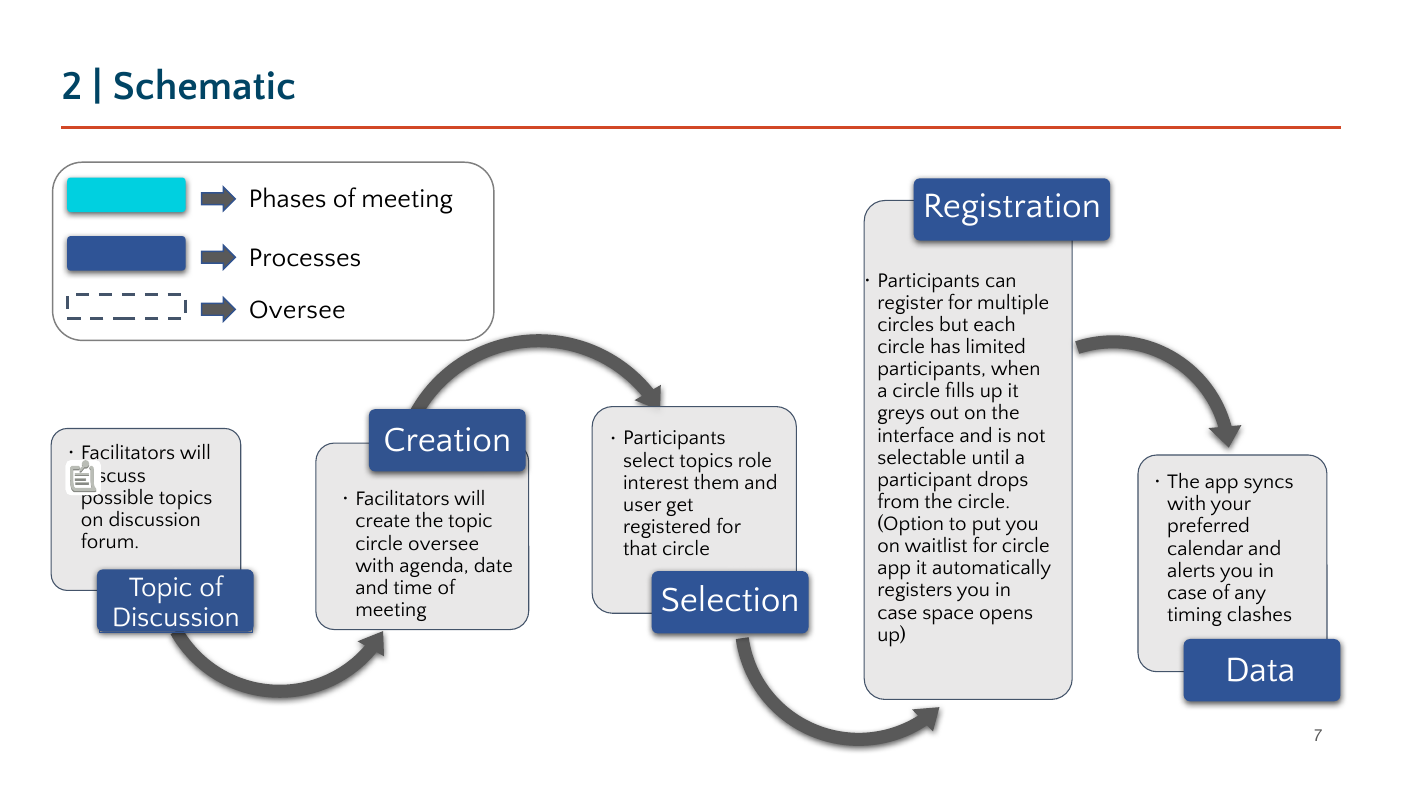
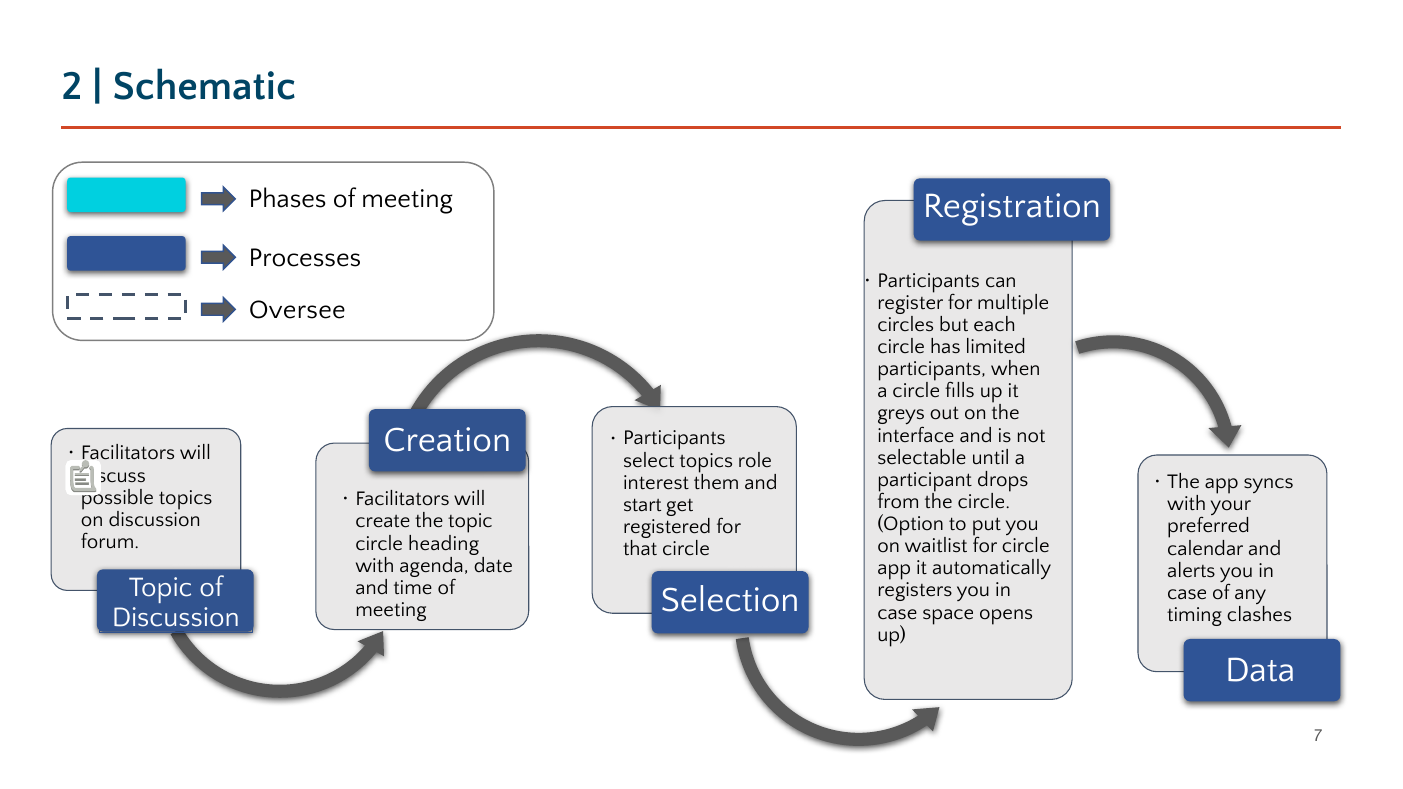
user: user -> start
circle oversee: oversee -> heading
